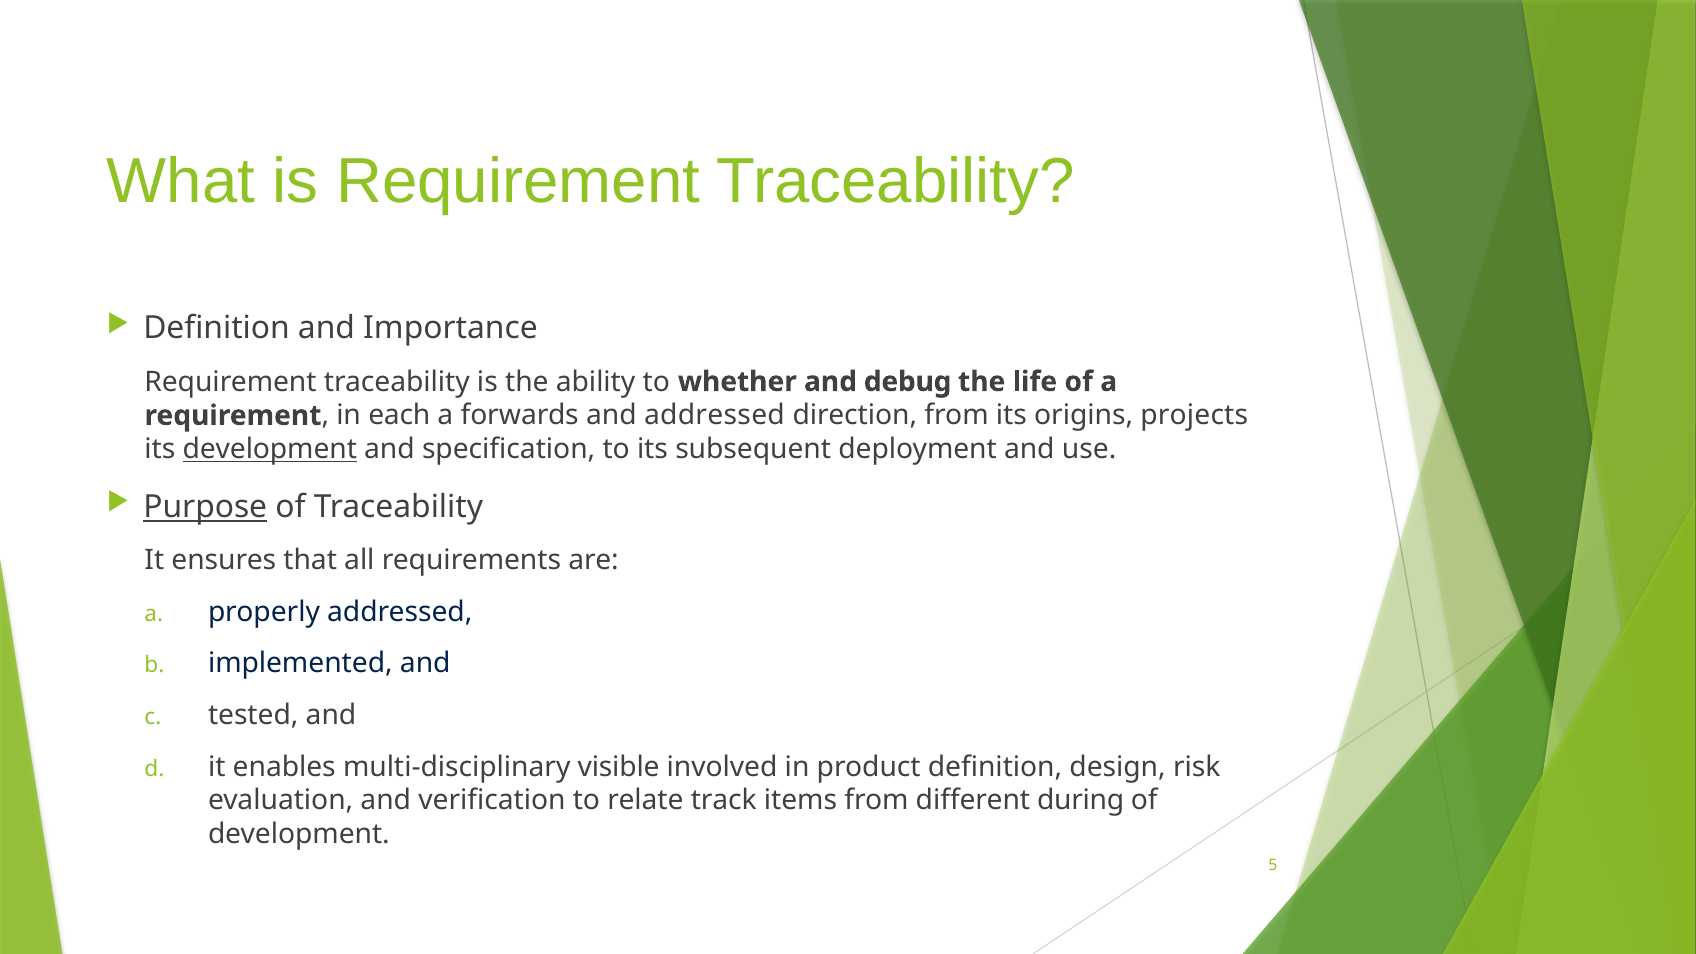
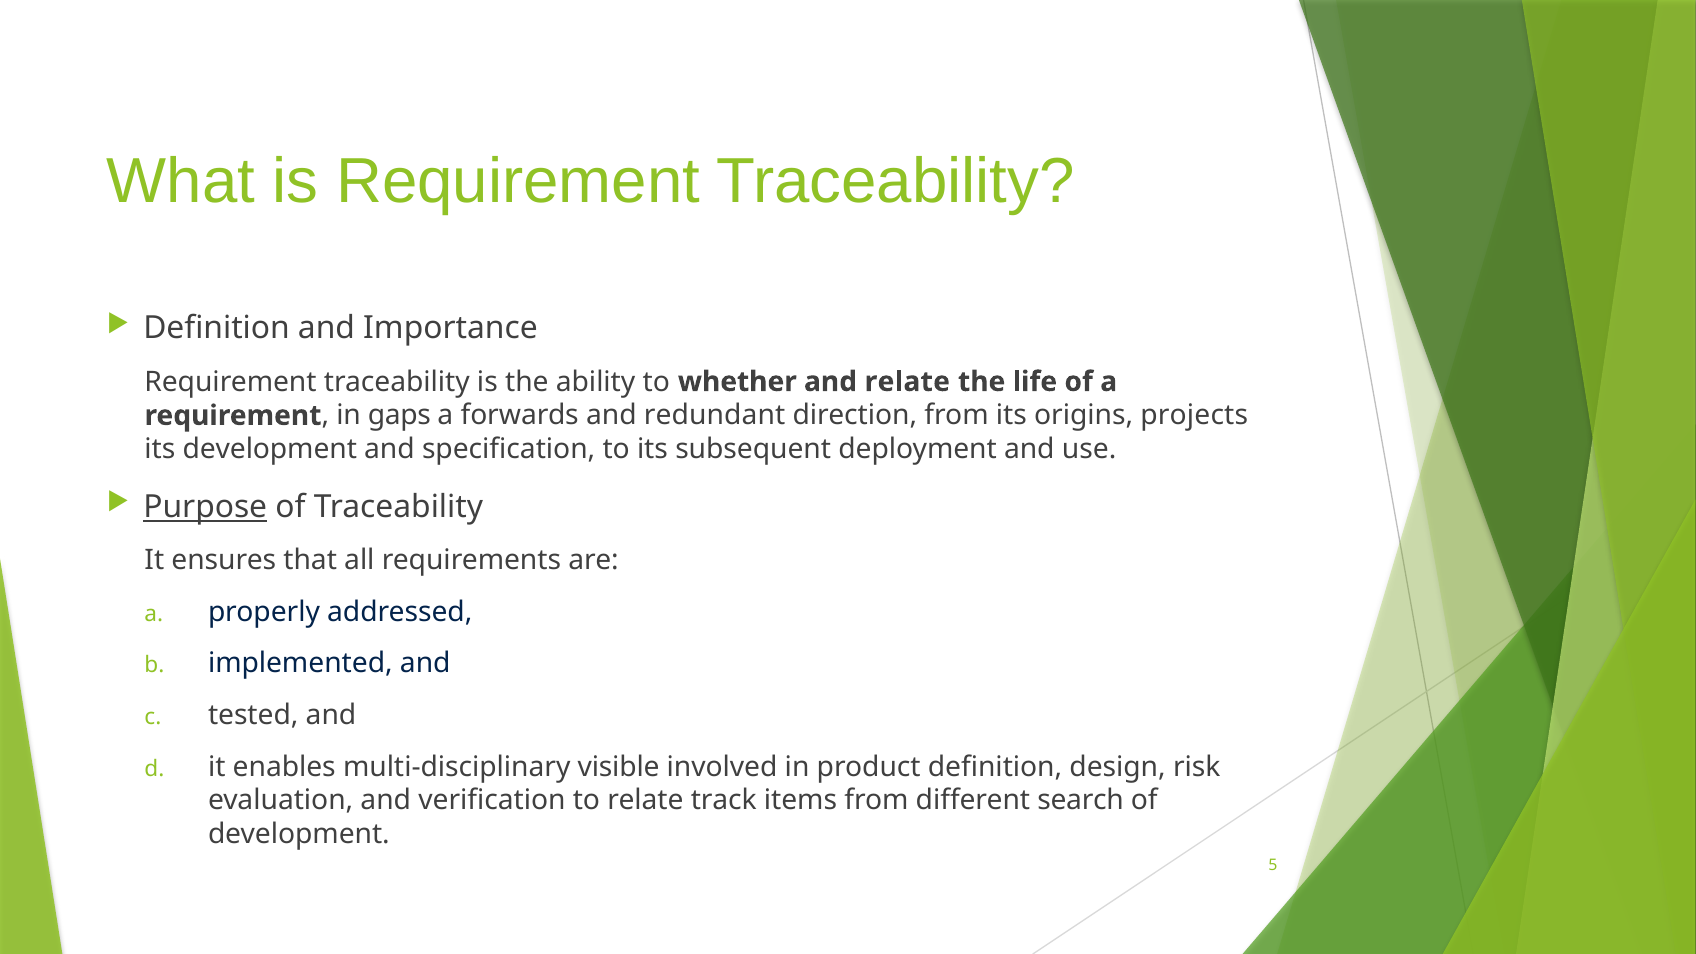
and debug: debug -> relate
each: each -> gaps
and addressed: addressed -> redundant
development at (270, 449) underline: present -> none
during: during -> search
